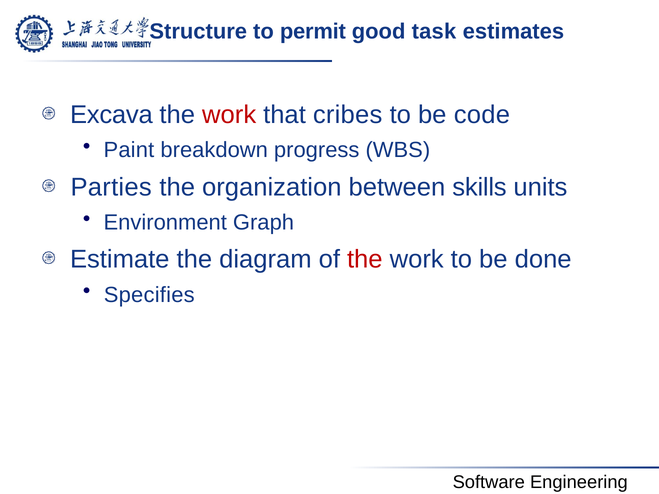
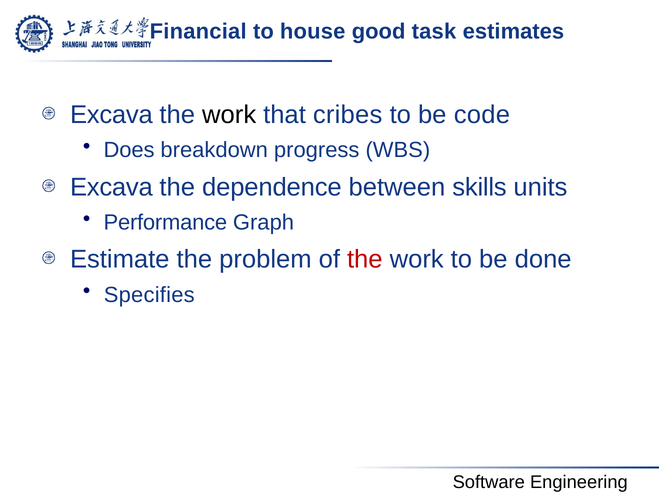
Structure: Structure -> Financial
permit: permit -> house
work at (229, 115) colour: red -> black
Paint: Paint -> Does
Parties at (111, 187): Parties -> Excava
organization: organization -> dependence
Environment: Environment -> Performance
diagram: diagram -> problem
